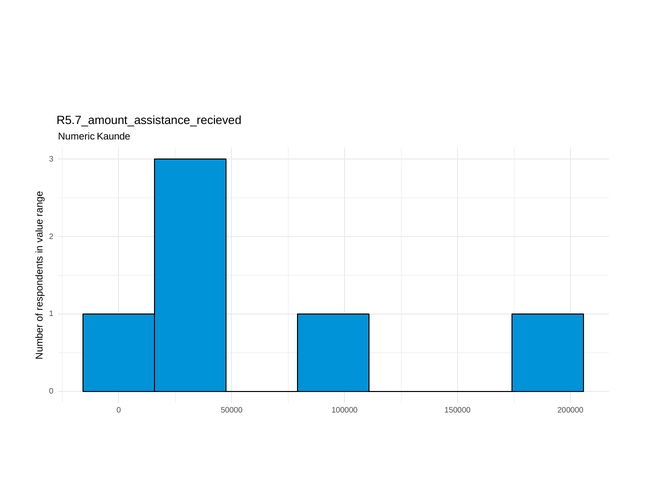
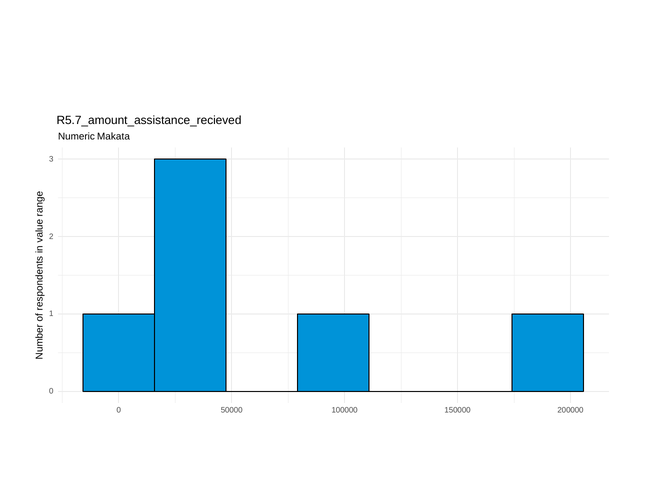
Kaunde: Kaunde -> Makata
